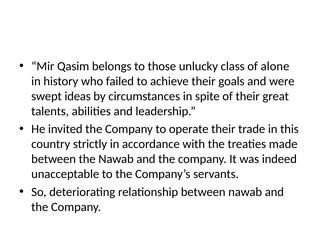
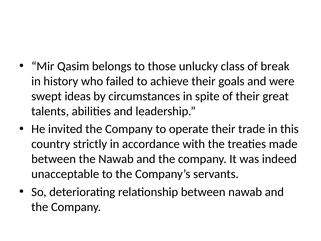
alone: alone -> break
